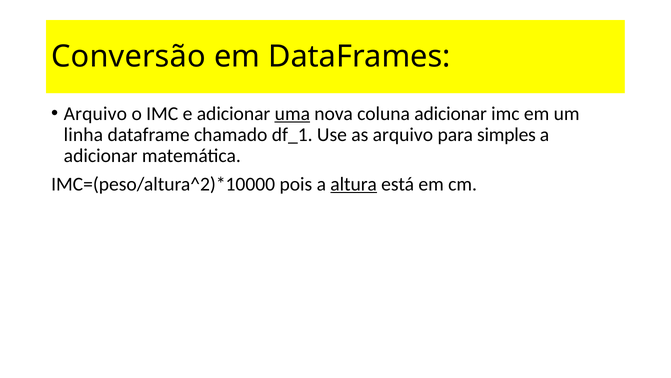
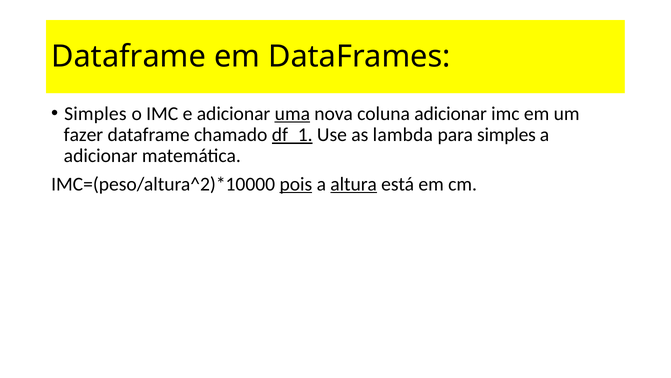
Conversão at (129, 56): Conversão -> Dataframe
Arquivo at (95, 113): Arquivo -> Simples
linha: linha -> fazer
df_1 underline: none -> present
as arquivo: arquivo -> lambda
pois underline: none -> present
